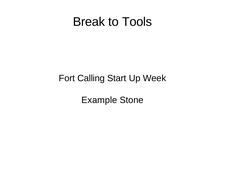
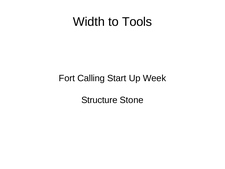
Break: Break -> Width
Example: Example -> Structure
